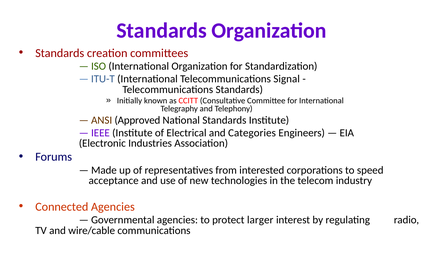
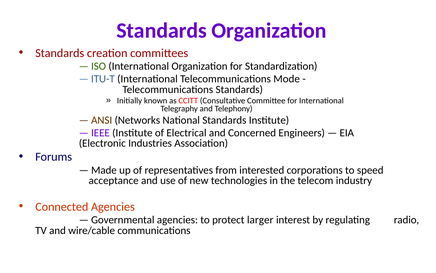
Signal: Signal -> Mode
Approved: Approved -> Networks
Categories: Categories -> Concerned
